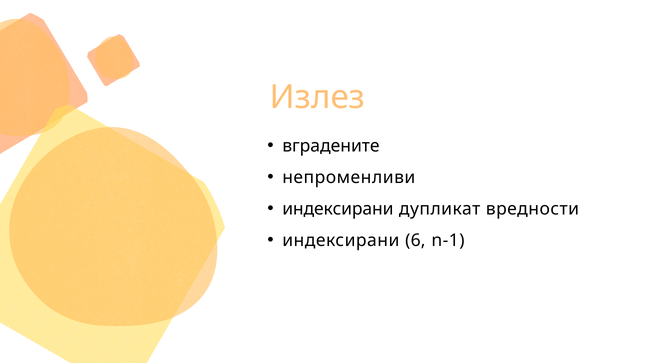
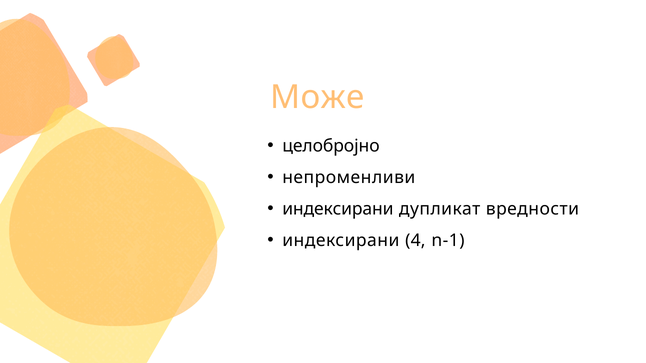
Излез: Излез -> Може
вградените: вградените -> целобројно
6: 6 -> 4
